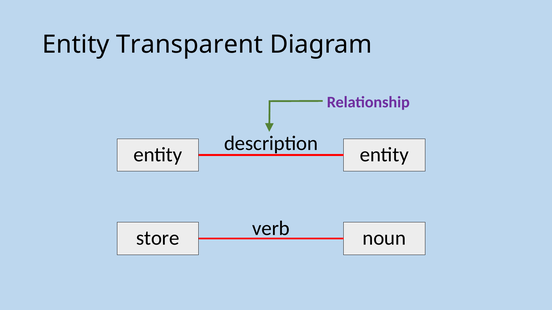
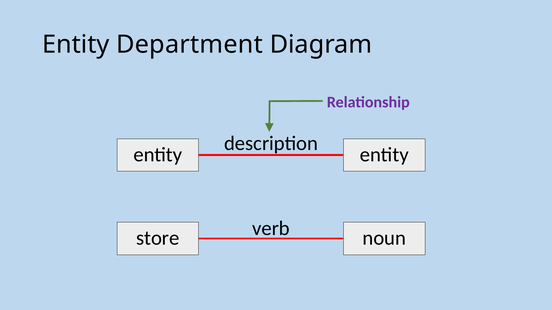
Transparent: Transparent -> Department
